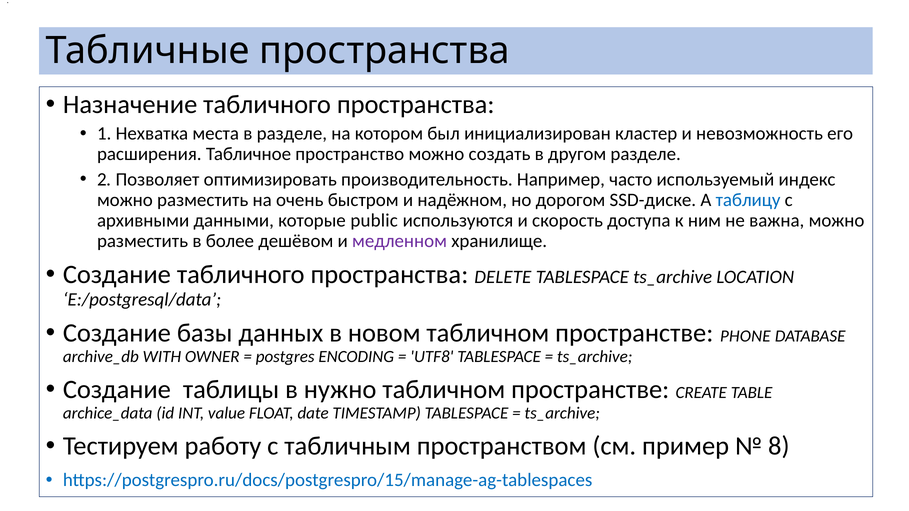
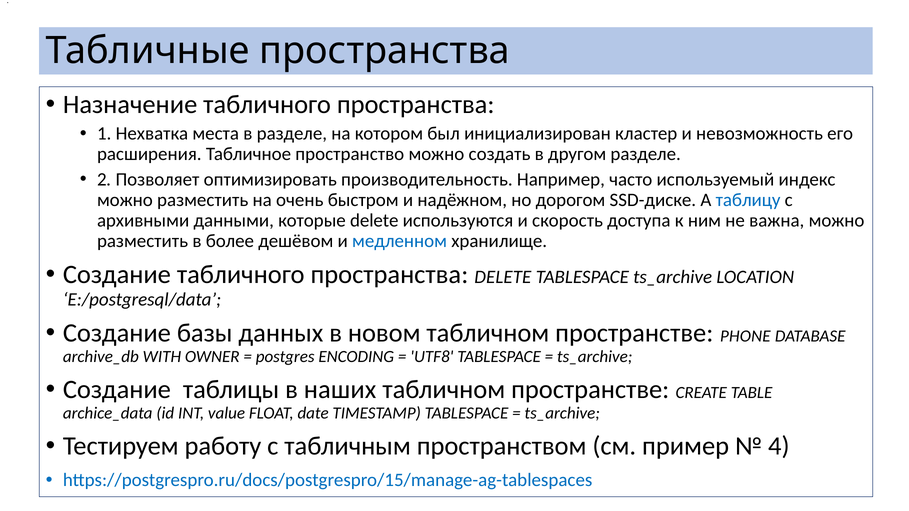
которые public: public -> delete
медленном colour: purple -> blue
нужно: нужно -> наших
8: 8 -> 4
